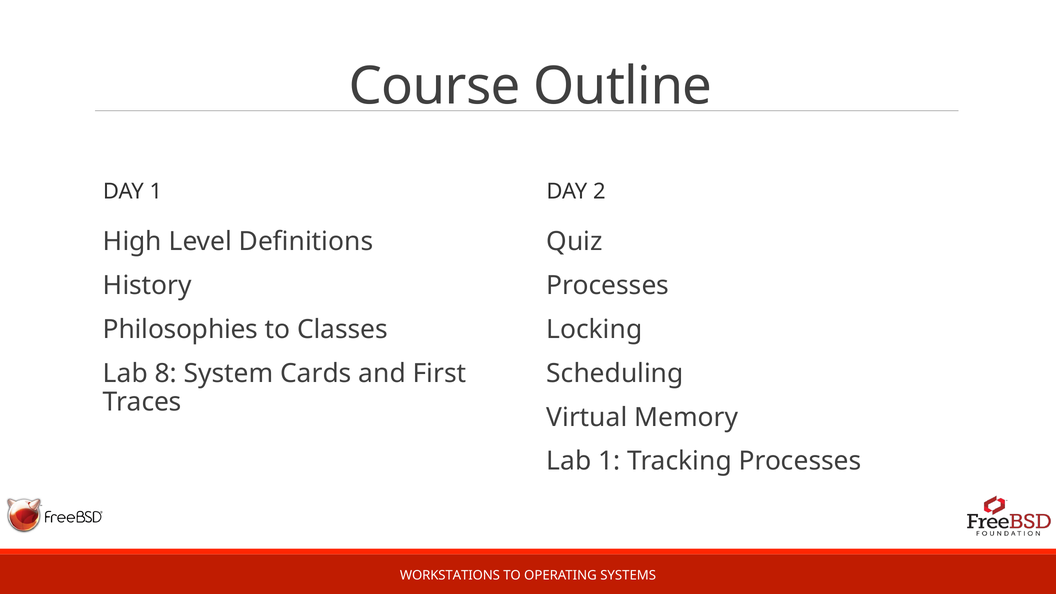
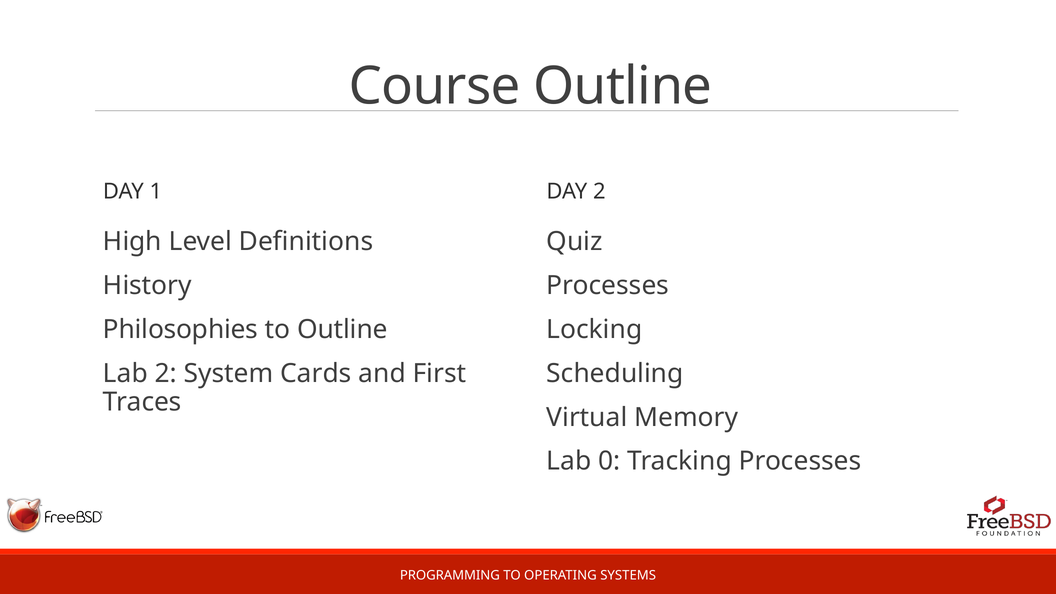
to Classes: Classes -> Outline
Lab 8: 8 -> 2
Lab 1: 1 -> 0
WORKSTATIONS: WORKSTATIONS -> PROGRAMMING
